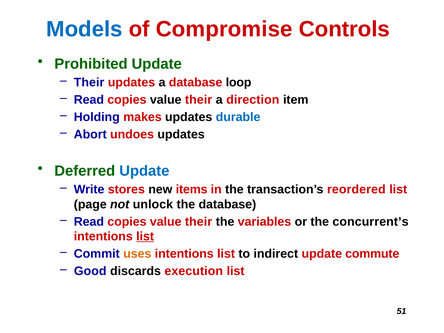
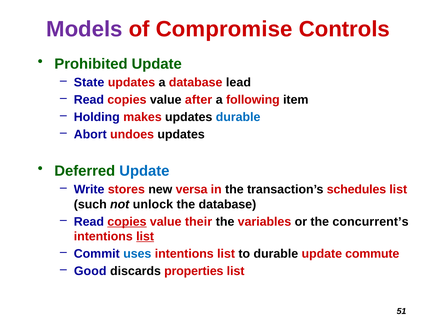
Models colour: blue -> purple
Their at (89, 83): Their -> State
loop: loop -> lead
their at (199, 100): their -> after
direction: direction -> following
items: items -> versa
reordered: reordered -> schedules
page: page -> such
copies at (127, 222) underline: none -> present
uses colour: orange -> blue
to indirect: indirect -> durable
execution: execution -> properties
